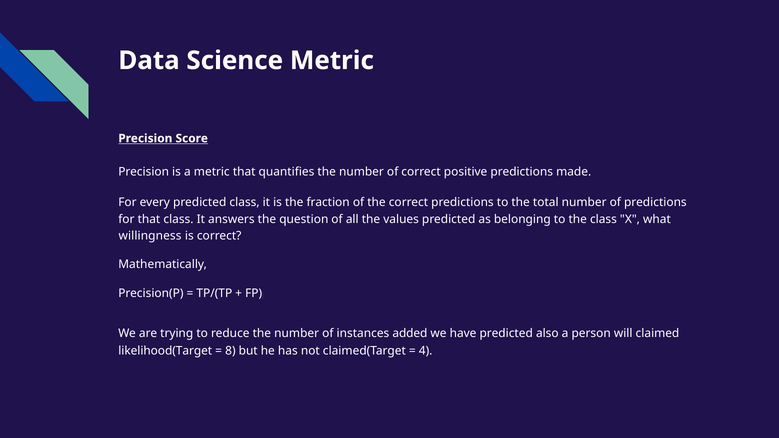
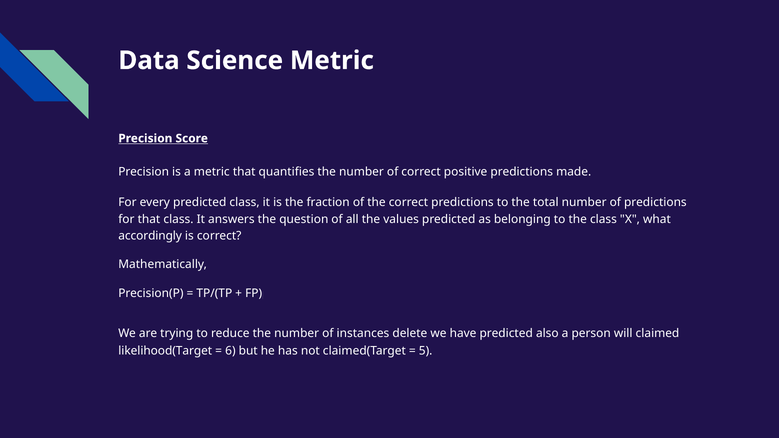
willingness: willingness -> accordingly
added: added -> delete
8: 8 -> 6
4: 4 -> 5
